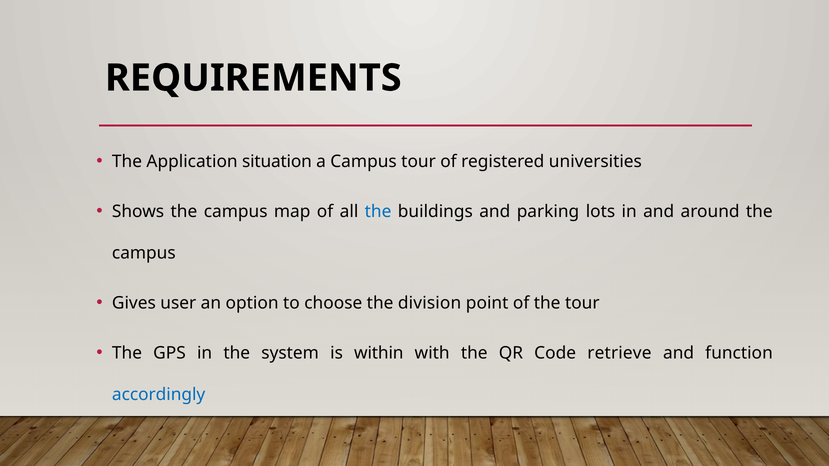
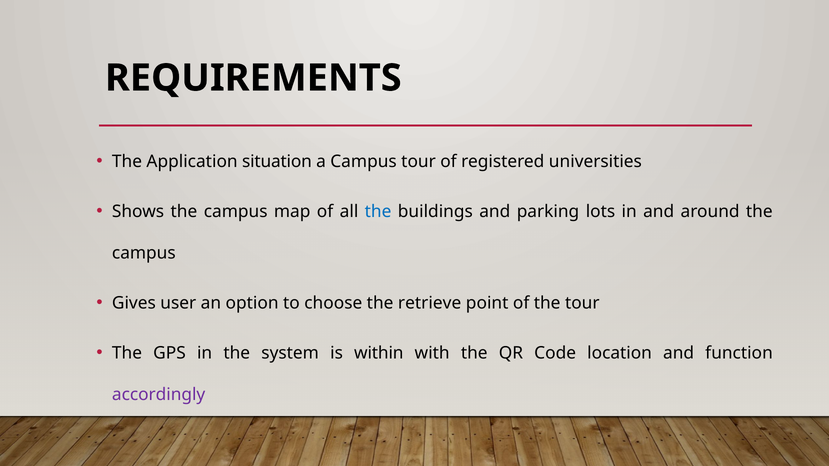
division: division -> retrieve
retrieve: retrieve -> location
accordingly colour: blue -> purple
